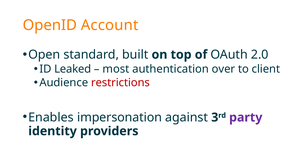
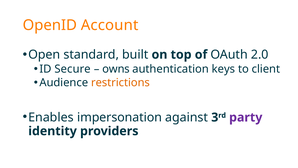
Leaked: Leaked -> Secure
most: most -> owns
over: over -> keys
restrictions colour: red -> orange
